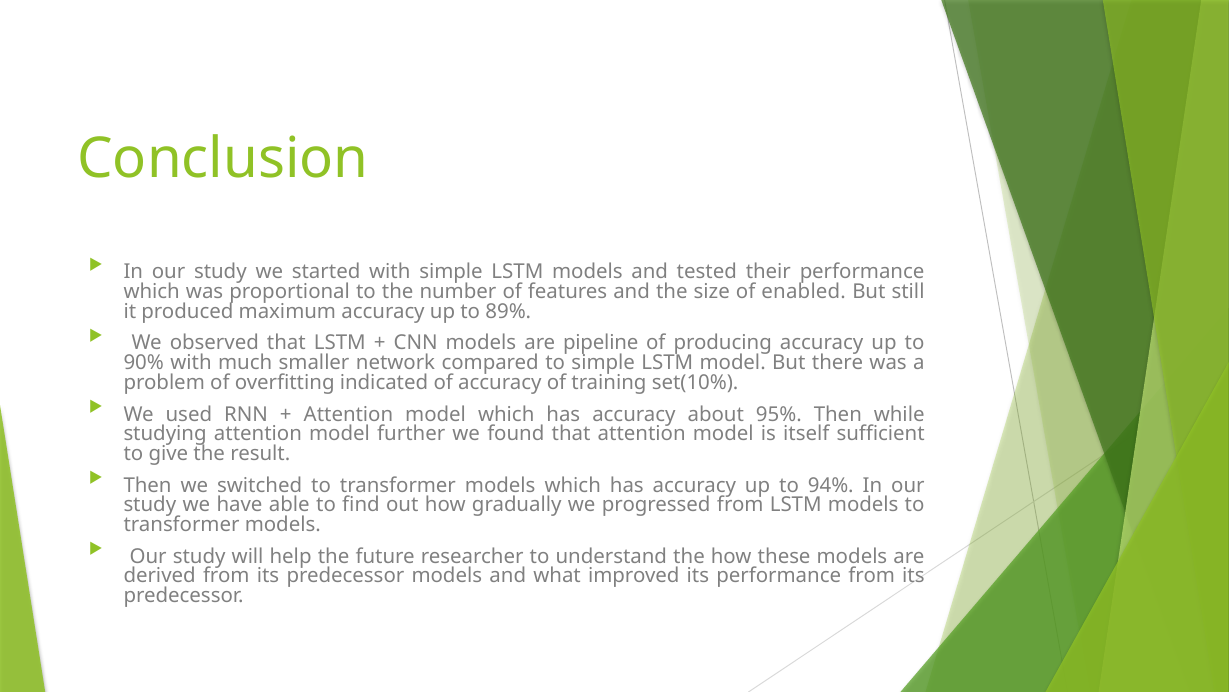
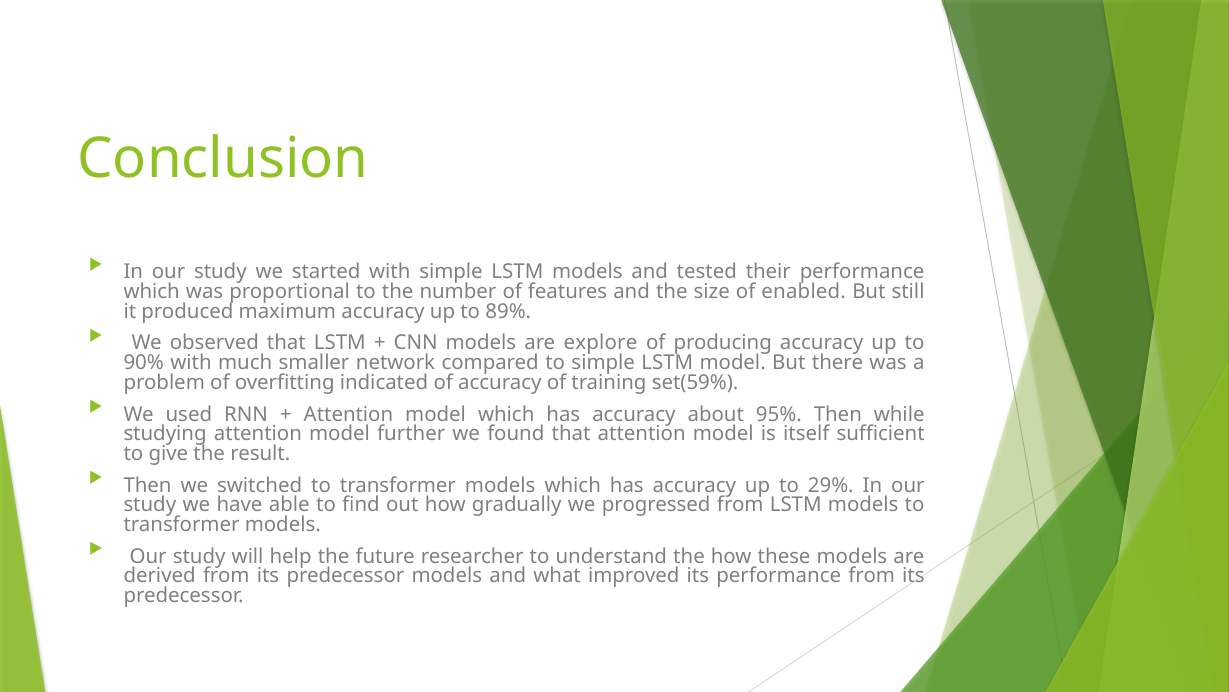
pipeline: pipeline -> explore
set(10%: set(10% -> set(59%
94%: 94% -> 29%
